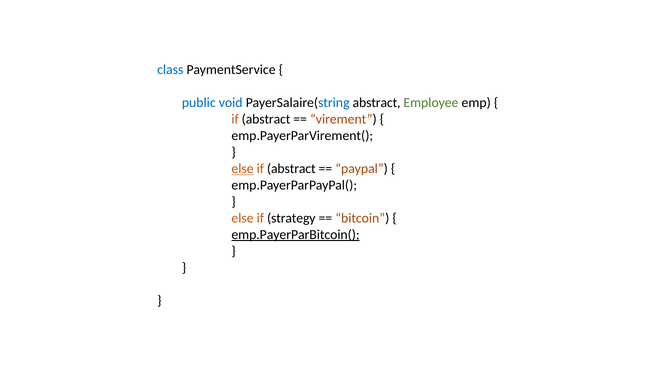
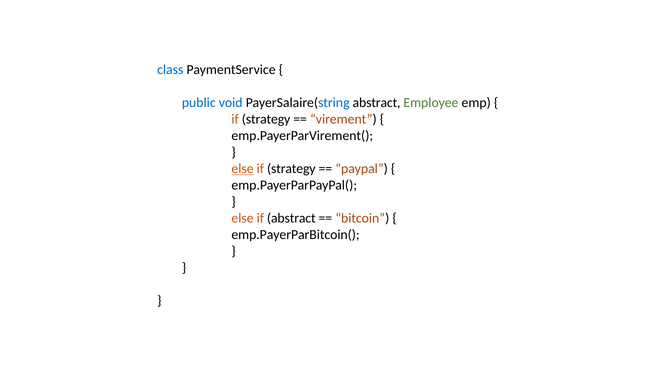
abstract at (266, 119): abstract -> strategy
abstract at (291, 169): abstract -> strategy
if strategy: strategy -> abstract
emp.PayerParBitcoin( underline: present -> none
